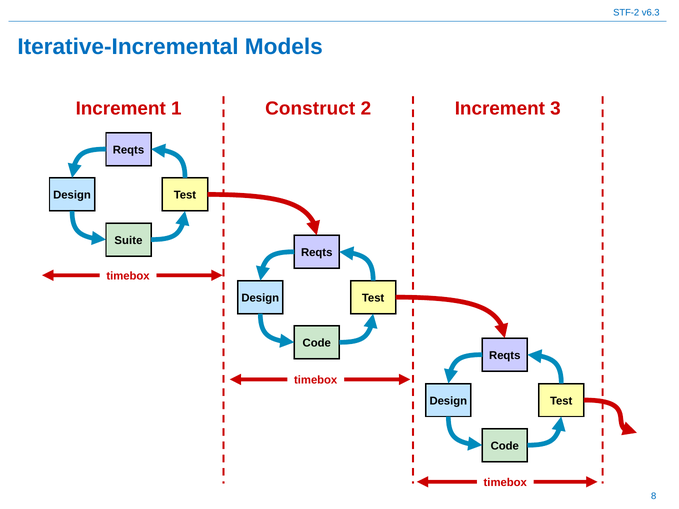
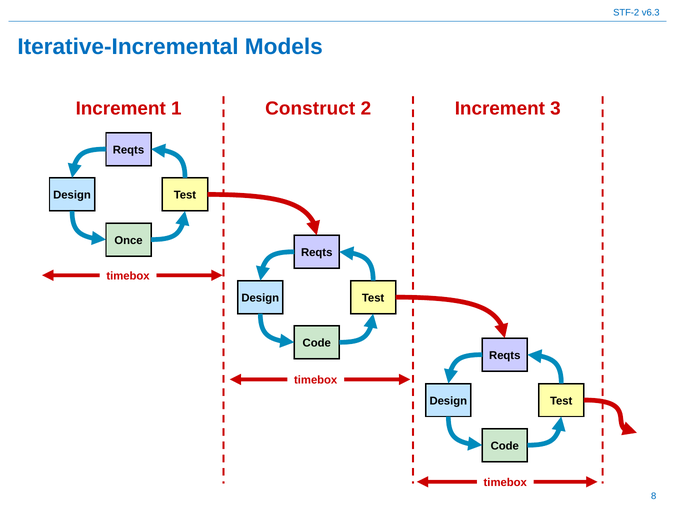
Suite: Suite -> Once
